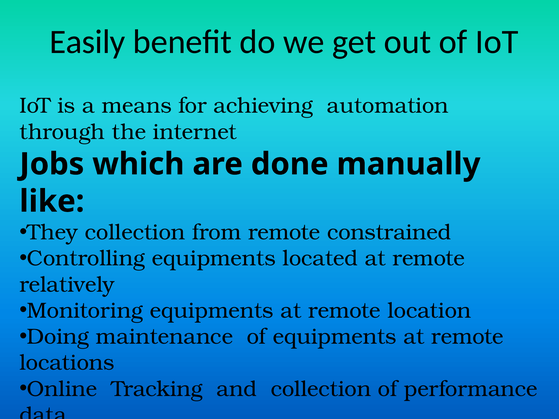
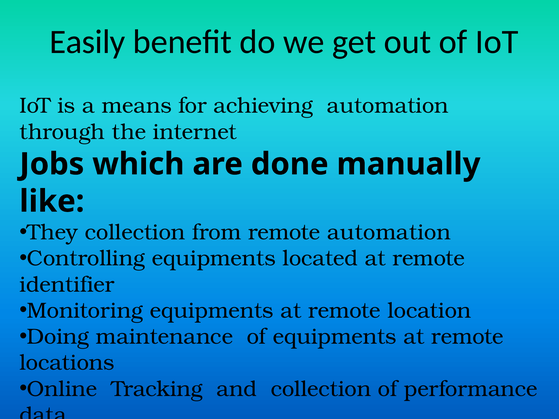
remote constrained: constrained -> automation
relatively: relatively -> identifier
